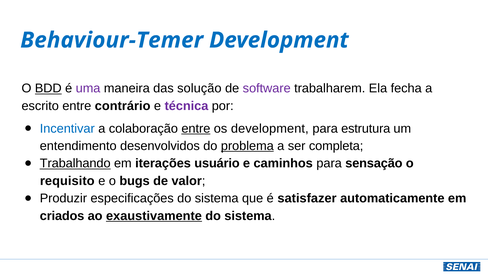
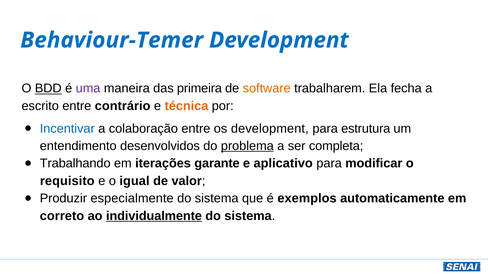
solução: solução -> primeira
software colour: purple -> orange
técnica colour: purple -> orange
entre at (196, 129) underline: present -> none
Trabalhando underline: present -> none
usuário: usuário -> garante
caminhos: caminhos -> aplicativo
sensação: sensação -> modificar
bugs: bugs -> igual
especificações: especificações -> especialmente
satisfazer: satisfazer -> exemplos
criados: criados -> correto
exaustivamente: exaustivamente -> individualmente
